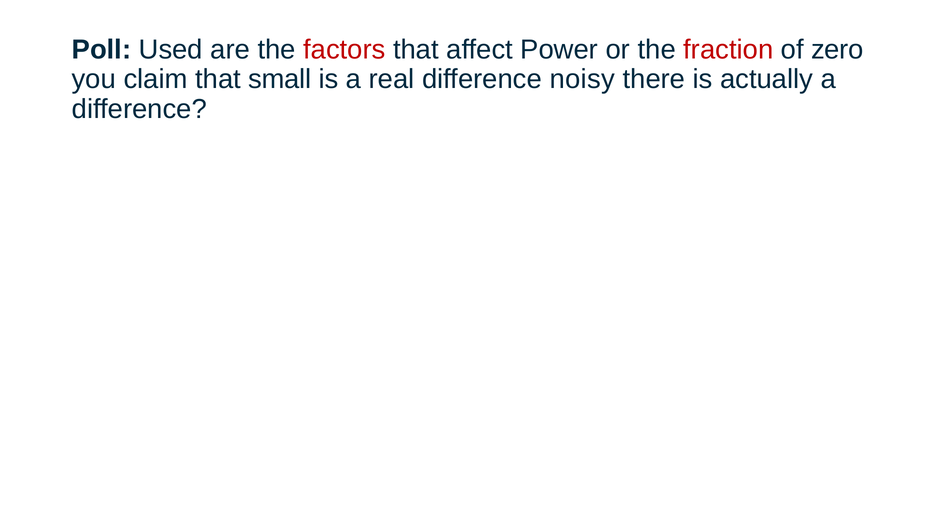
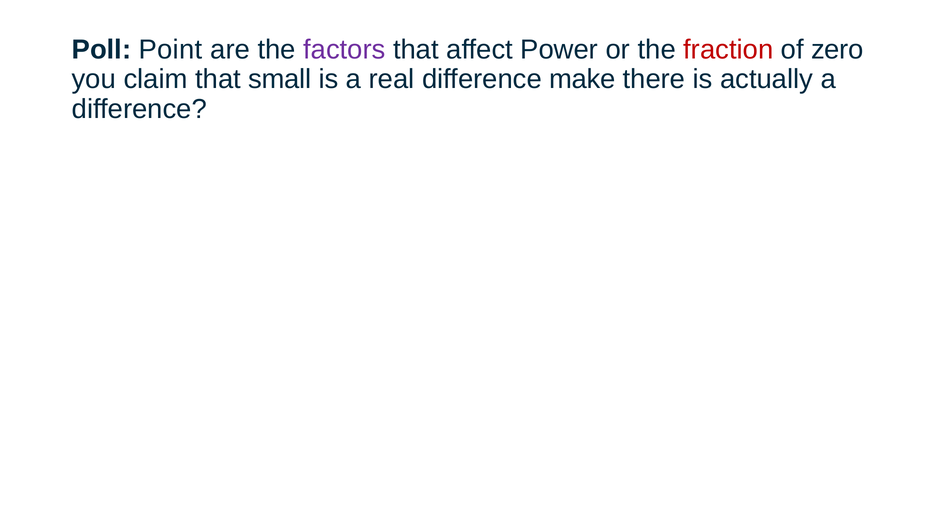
Used: Used -> Point
factors colour: red -> purple
noisy: noisy -> make
